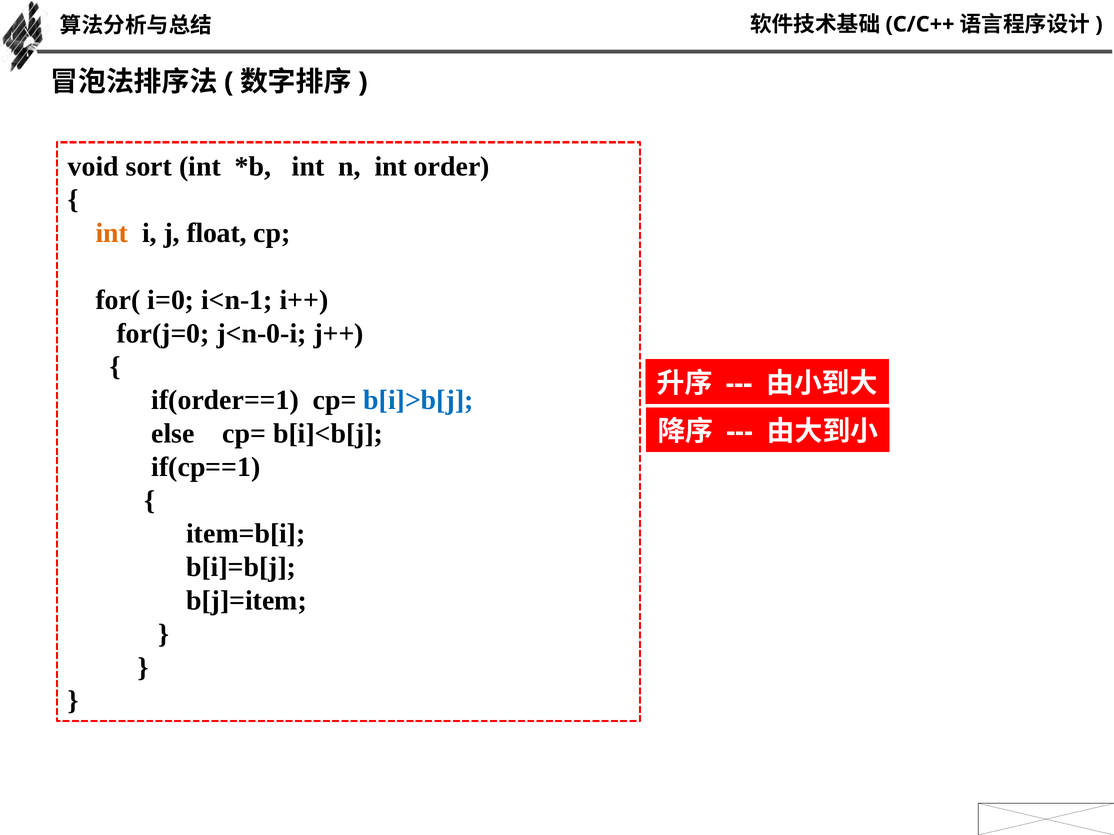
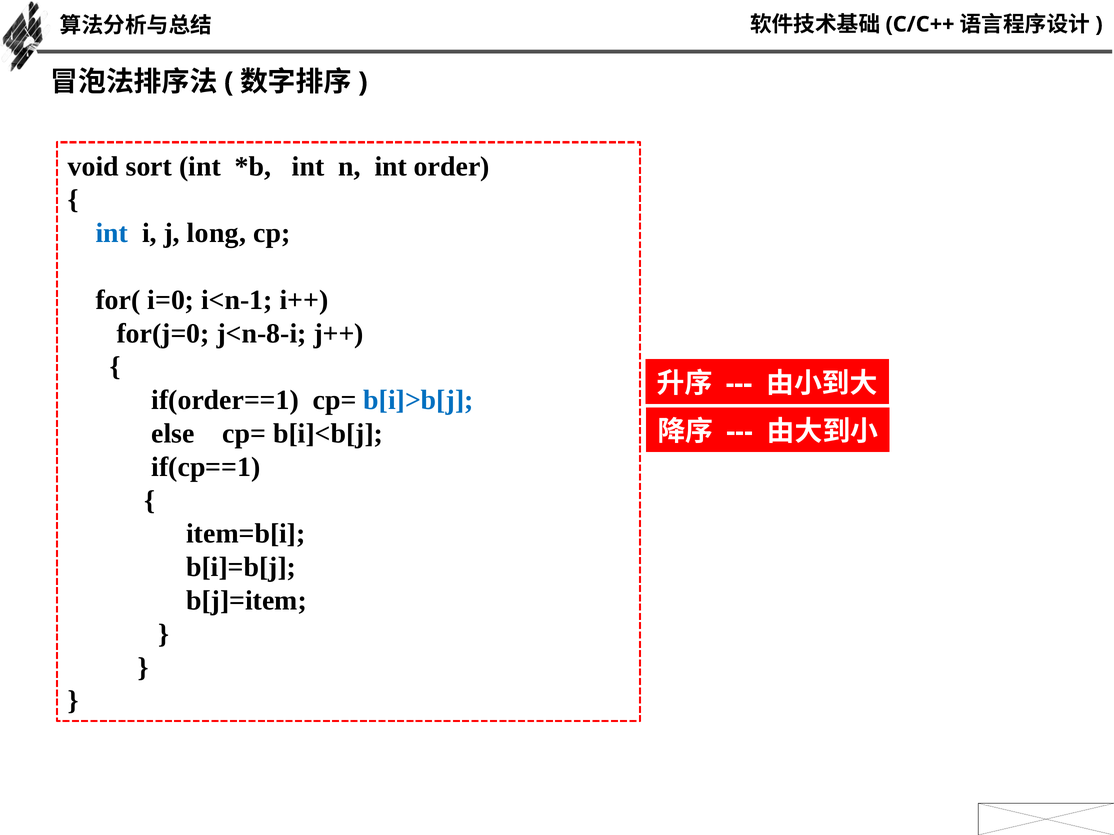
int at (112, 233) colour: orange -> blue
float: float -> long
j<n-0-i: j<n-0-i -> j<n-8-i
